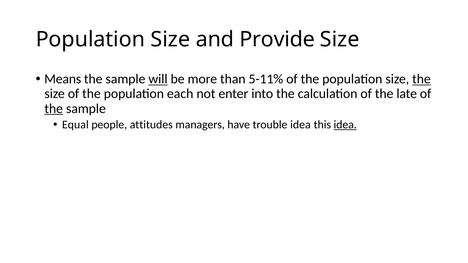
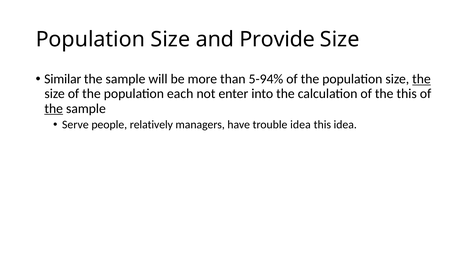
Means: Means -> Similar
will underline: present -> none
5-11%: 5-11% -> 5-94%
the late: late -> this
Equal: Equal -> Serve
attitudes: attitudes -> relatively
idea at (345, 125) underline: present -> none
